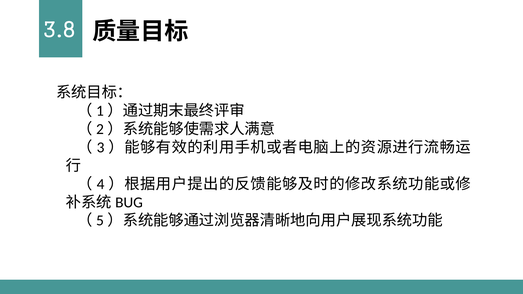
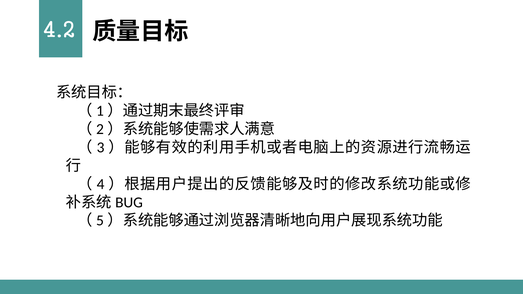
3.8: 3.8 -> 4.2
